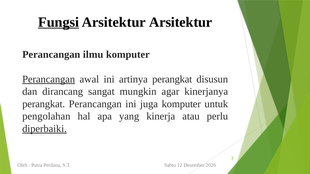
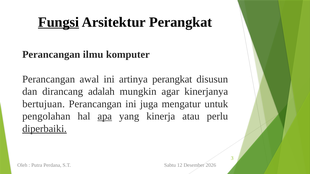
Arsitektur Arsitektur: Arsitektur -> Perangkat
Perancangan at (49, 79) underline: present -> none
sangat: sangat -> adalah
perangkat at (44, 104): perangkat -> bertujuan
juga komputer: komputer -> mengatur
apa underline: none -> present
